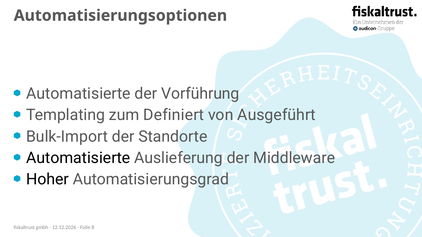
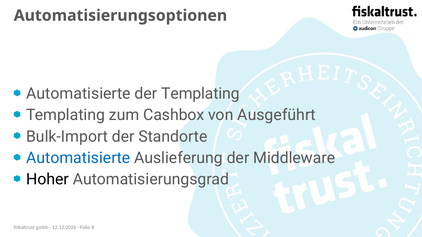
der Vorführung: Vorführung -> Templating
Definiert: Definiert -> Cashbox
Automatisierte at (78, 158) colour: black -> blue
